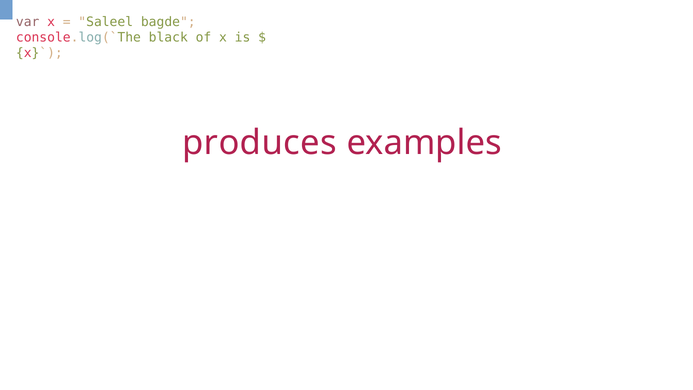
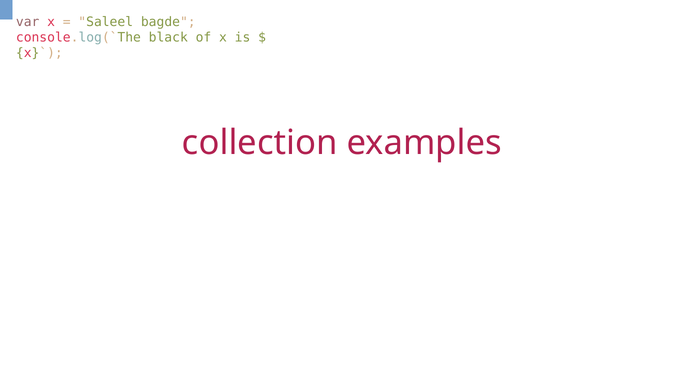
produces: produces -> collection
